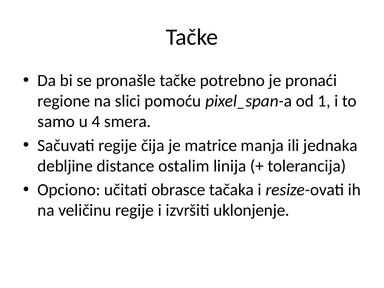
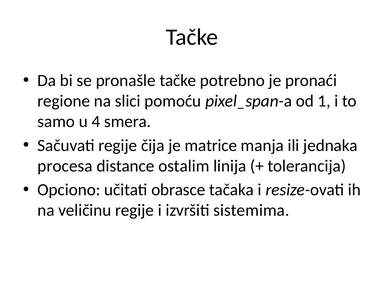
debljine: debljine -> procesa
uklonjenje: uklonjenje -> sistemima
